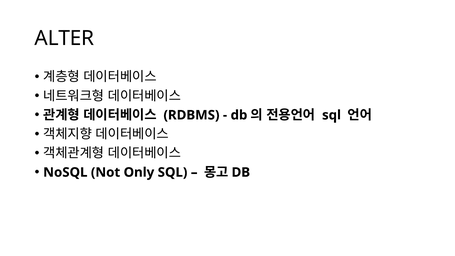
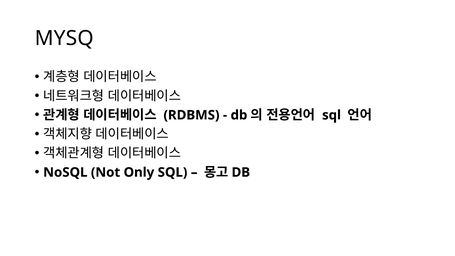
ALTER: ALTER -> MYSQ
